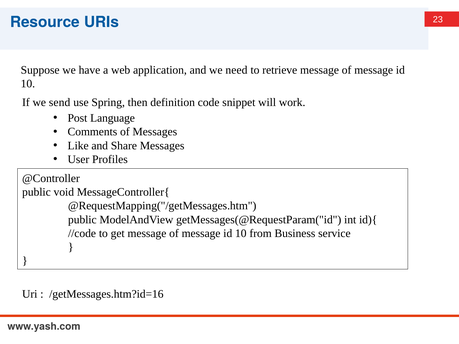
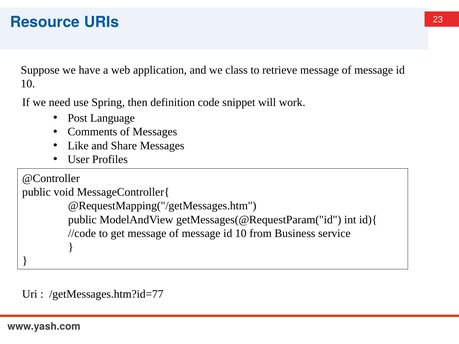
need: need -> class
send: send -> need
/getMessages.htm?id=16: /getMessages.htm?id=16 -> /getMessages.htm?id=77
